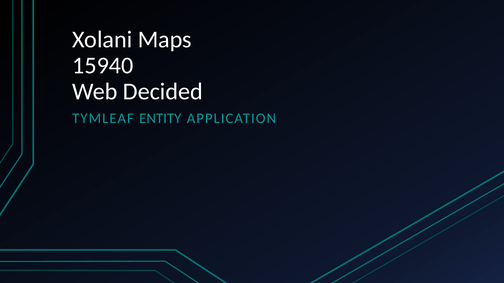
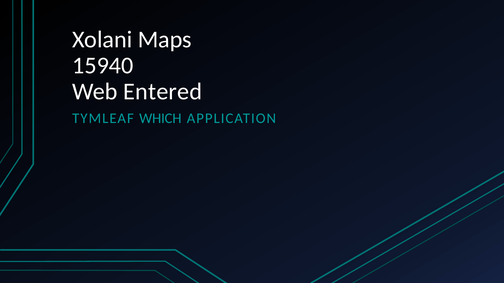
Decided: Decided -> Entered
ENTITY: ENTITY -> WHICH
